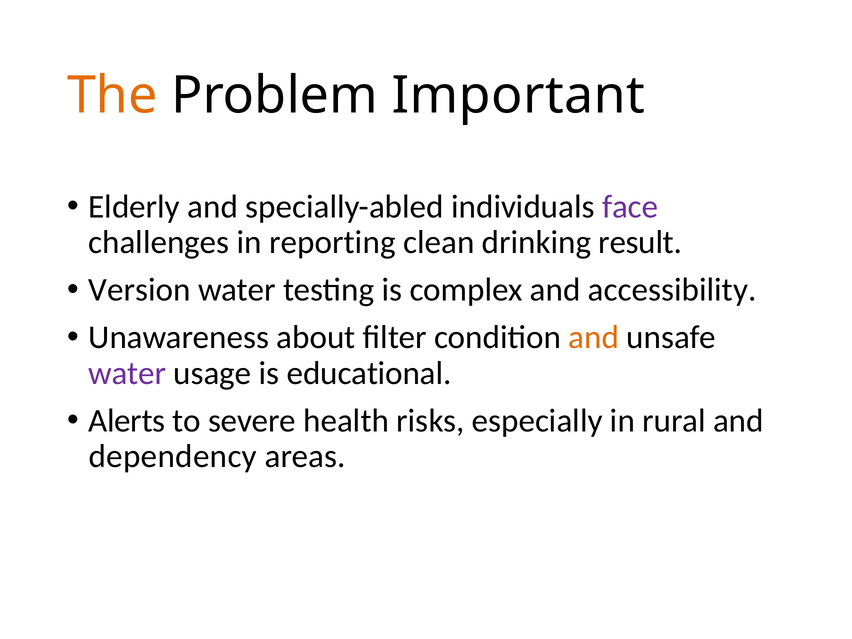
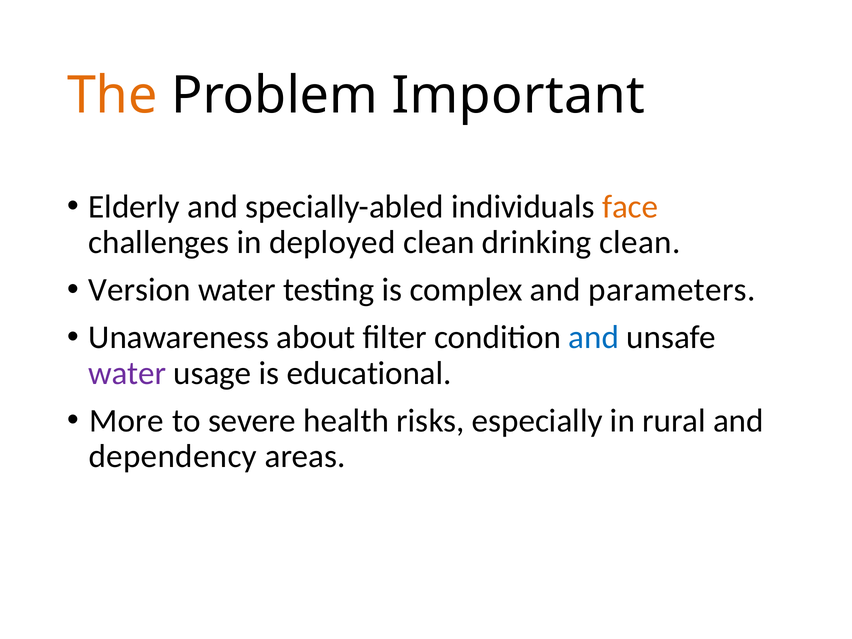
face colour: purple -> orange
reporting: reporting -> deployed
drinking result: result -> clean
accessibility: accessibility -> parameters
and at (594, 338) colour: orange -> blue
Alerts: Alerts -> More
